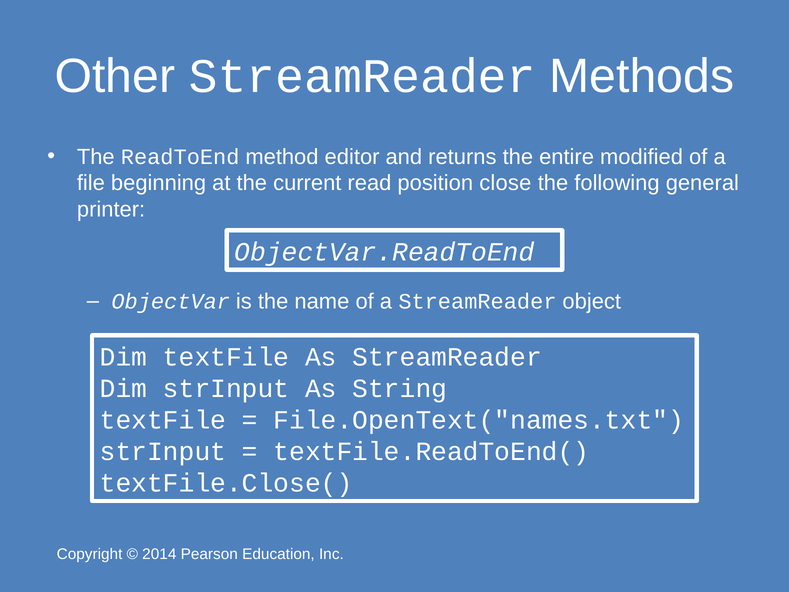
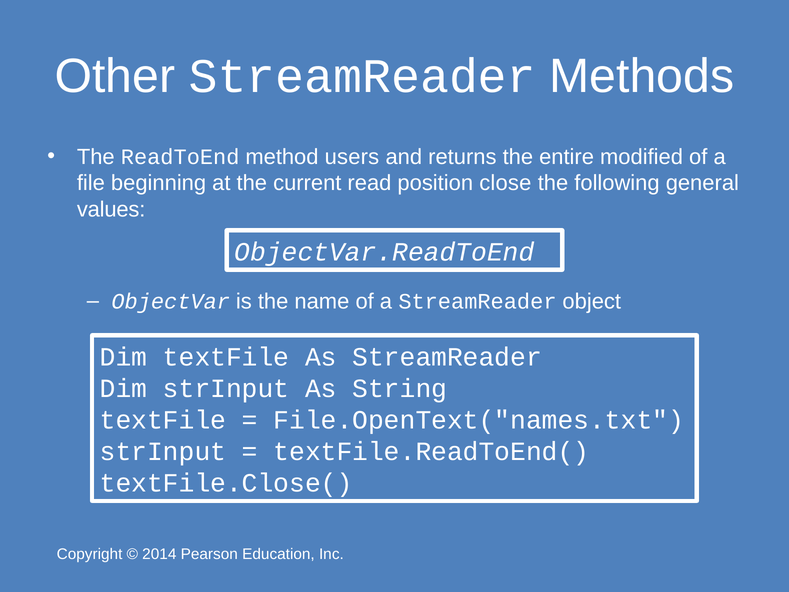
editor: editor -> users
printer: printer -> values
